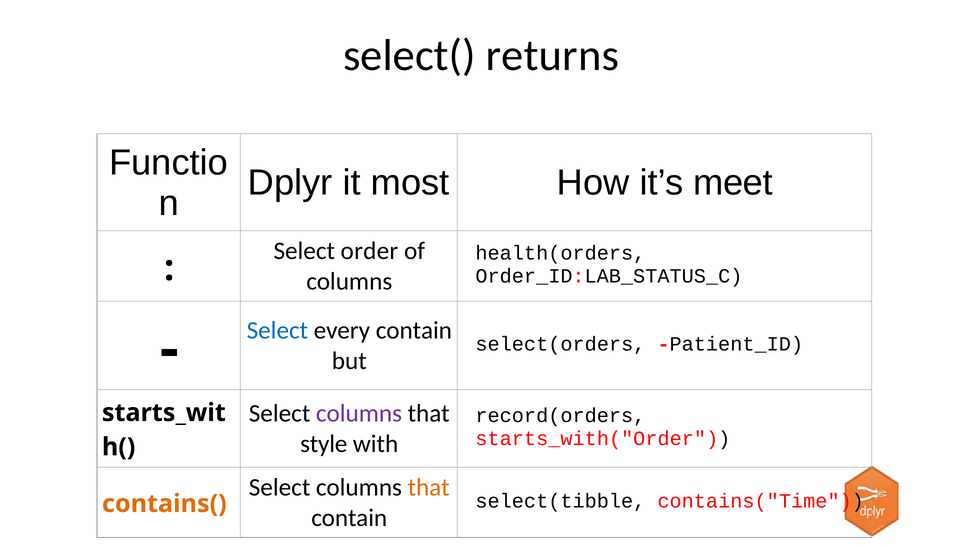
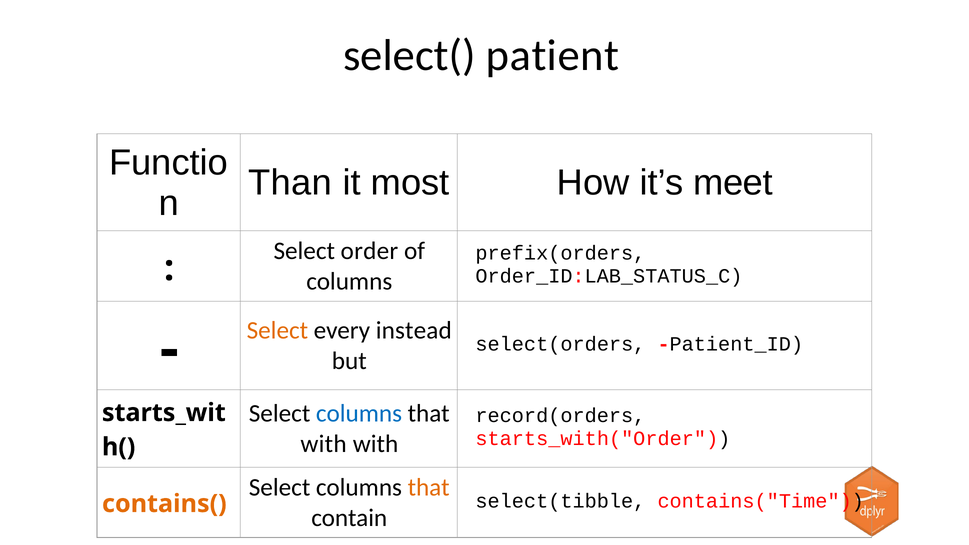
returns: returns -> patient
Dplyr: Dplyr -> Than
health(orders: health(orders -> prefix(orders
Select at (277, 330) colour: blue -> orange
every contain: contain -> instead
columns at (359, 413) colour: purple -> blue
style at (324, 444): style -> with
